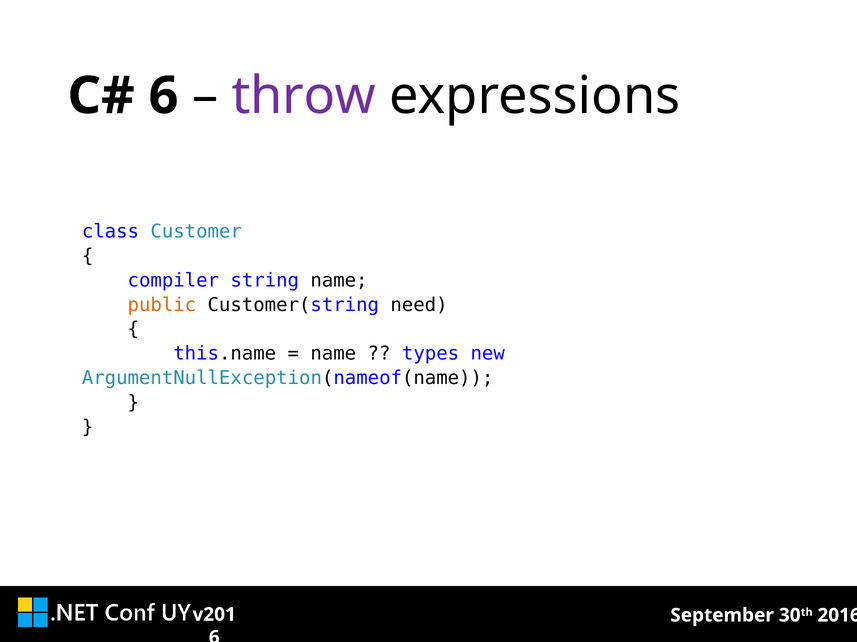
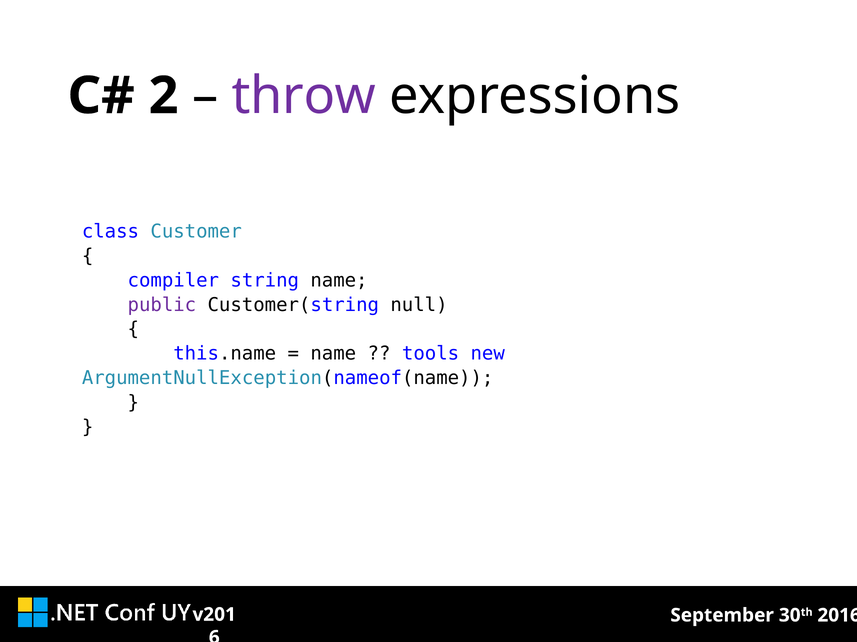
6 at (164, 96): 6 -> 2
public colour: orange -> purple
need: need -> null
types: types -> tools
